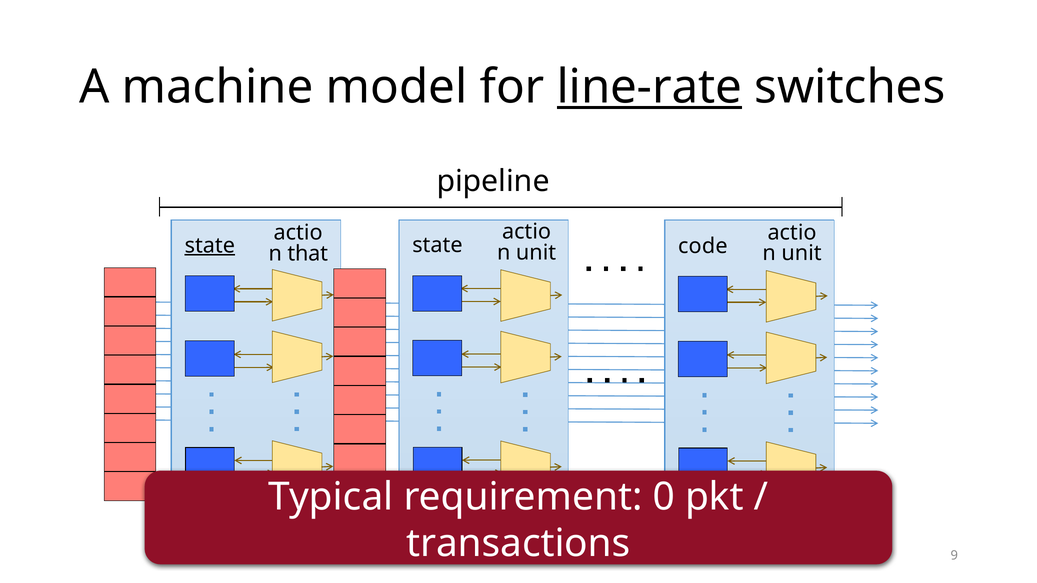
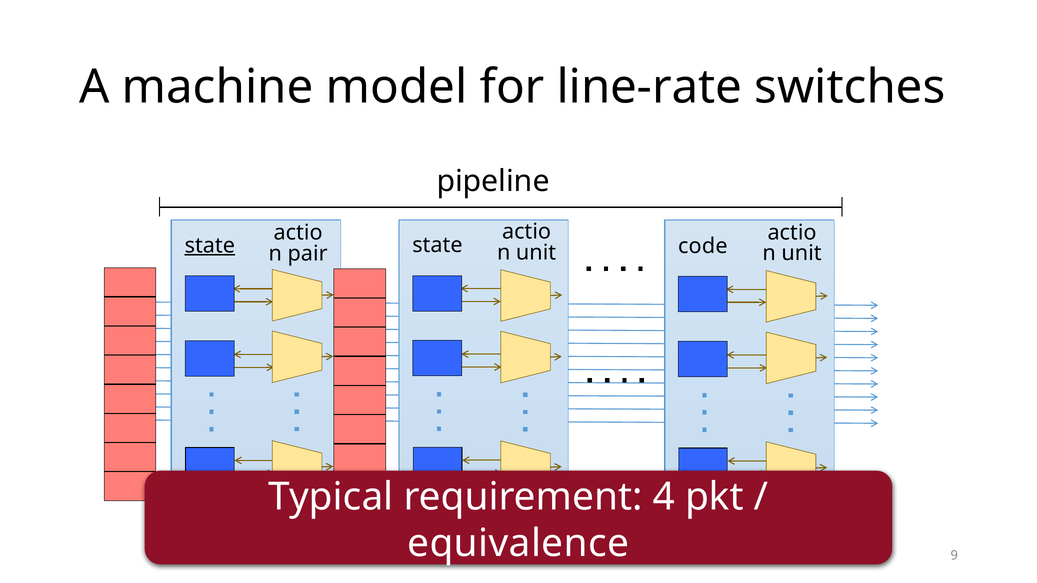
line-rate underline: present -> none
that: that -> pair
0: 0 -> 4
transactions: transactions -> equivalence
